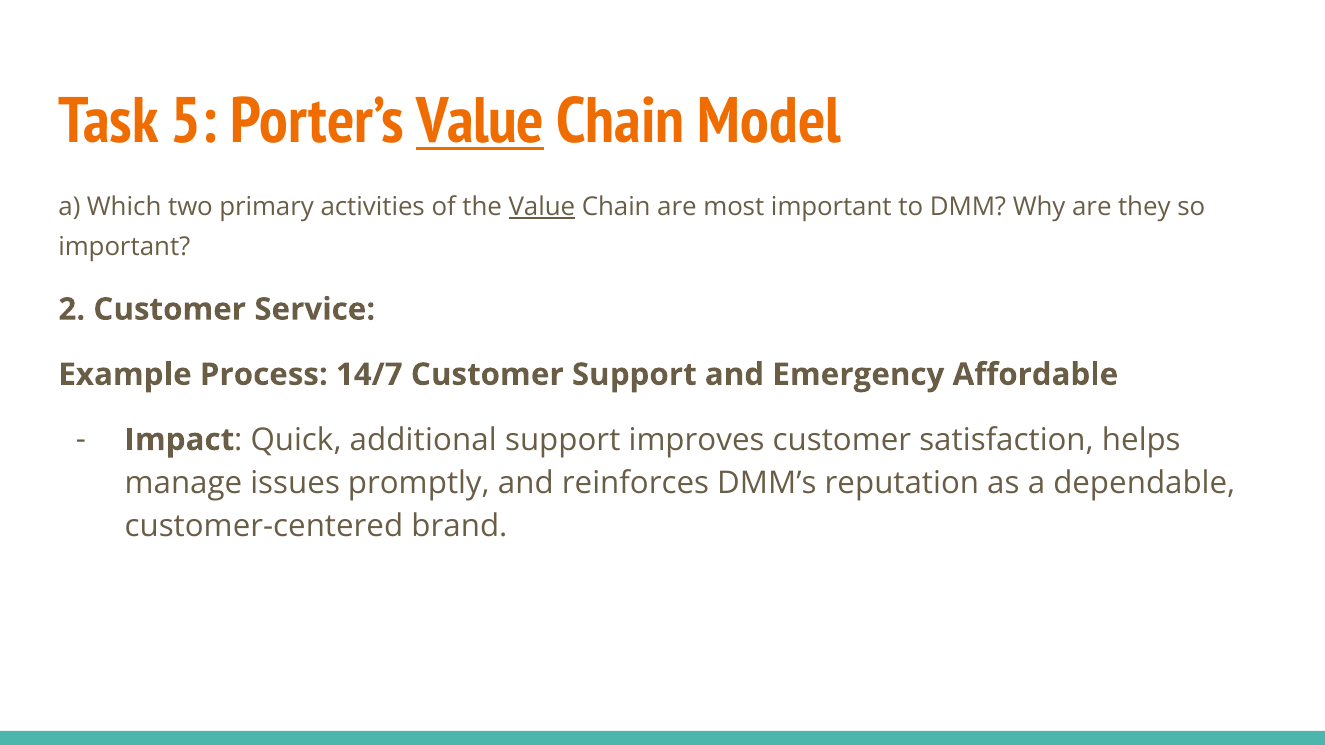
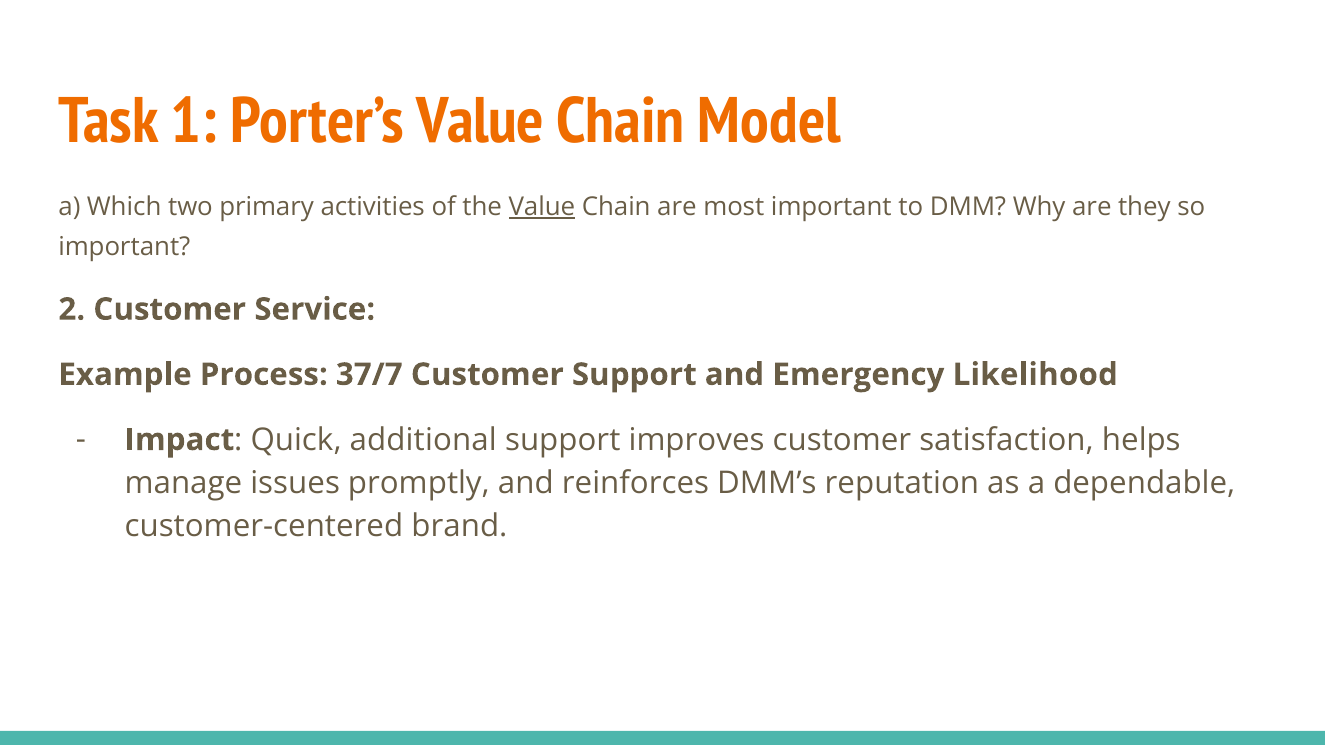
5: 5 -> 1
Value at (480, 121) underline: present -> none
14/7: 14/7 -> 37/7
Affordable: Affordable -> Likelihood
